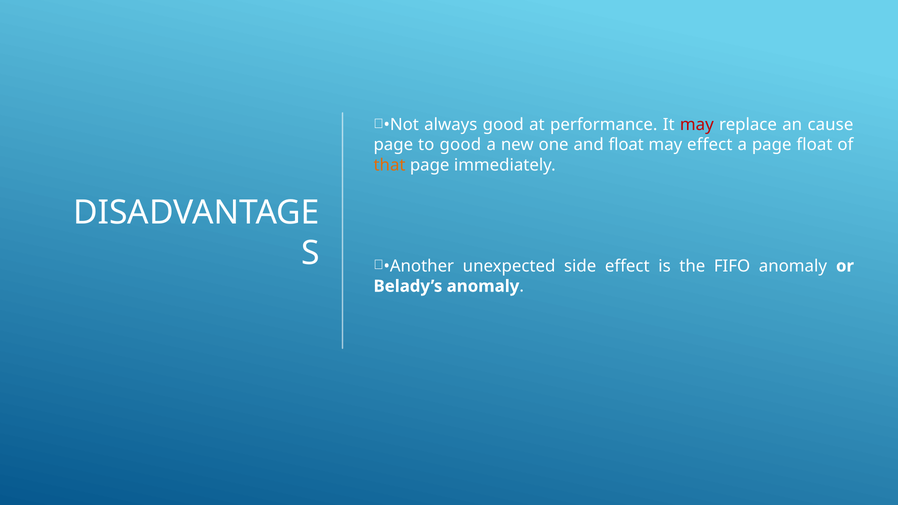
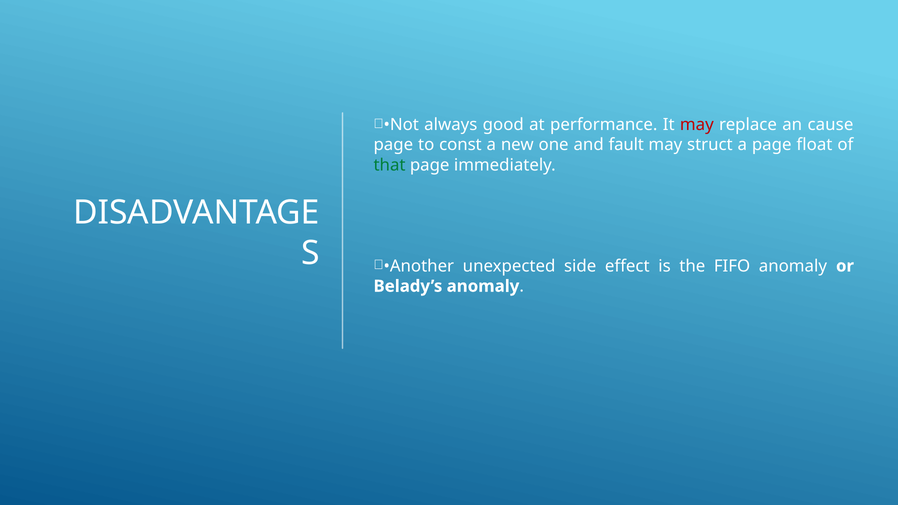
to good: good -> const
and float: float -> fault
may effect: effect -> struct
that colour: orange -> green
